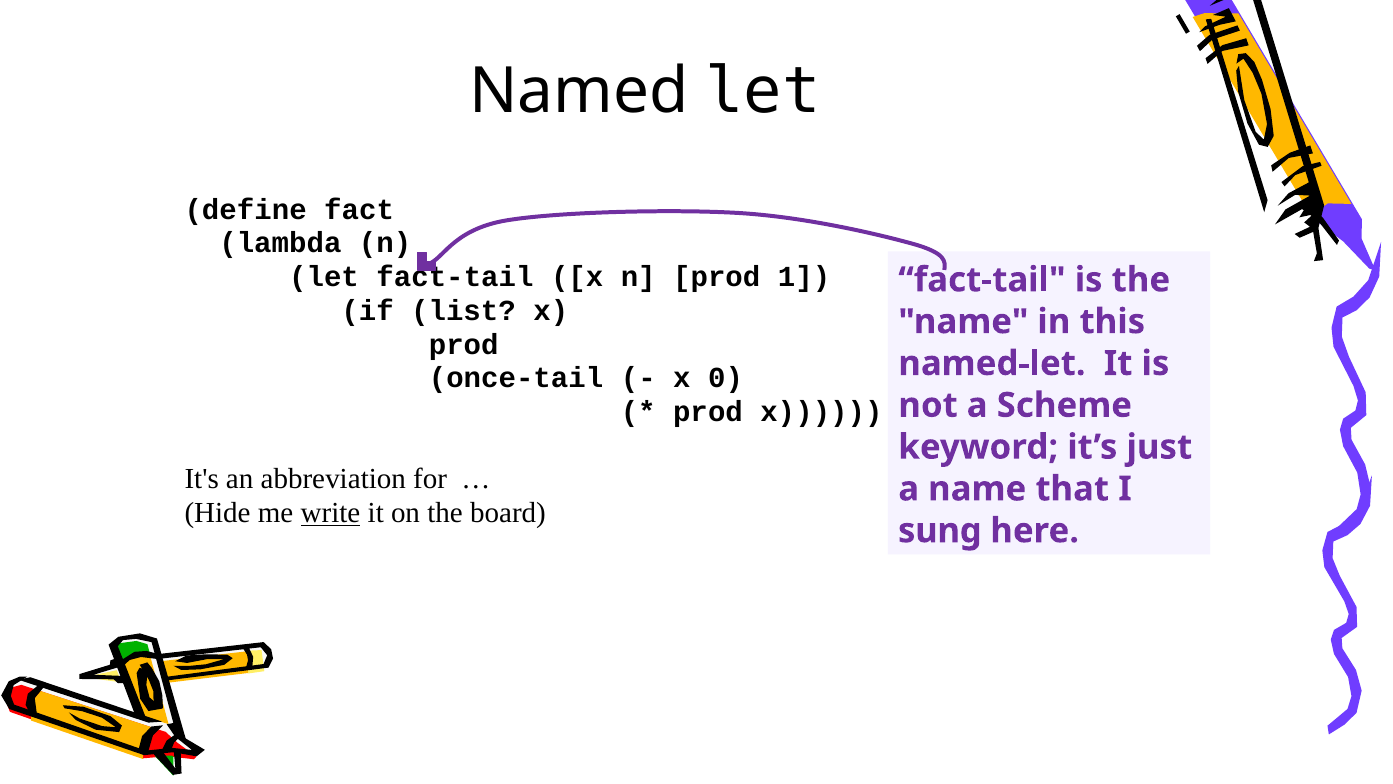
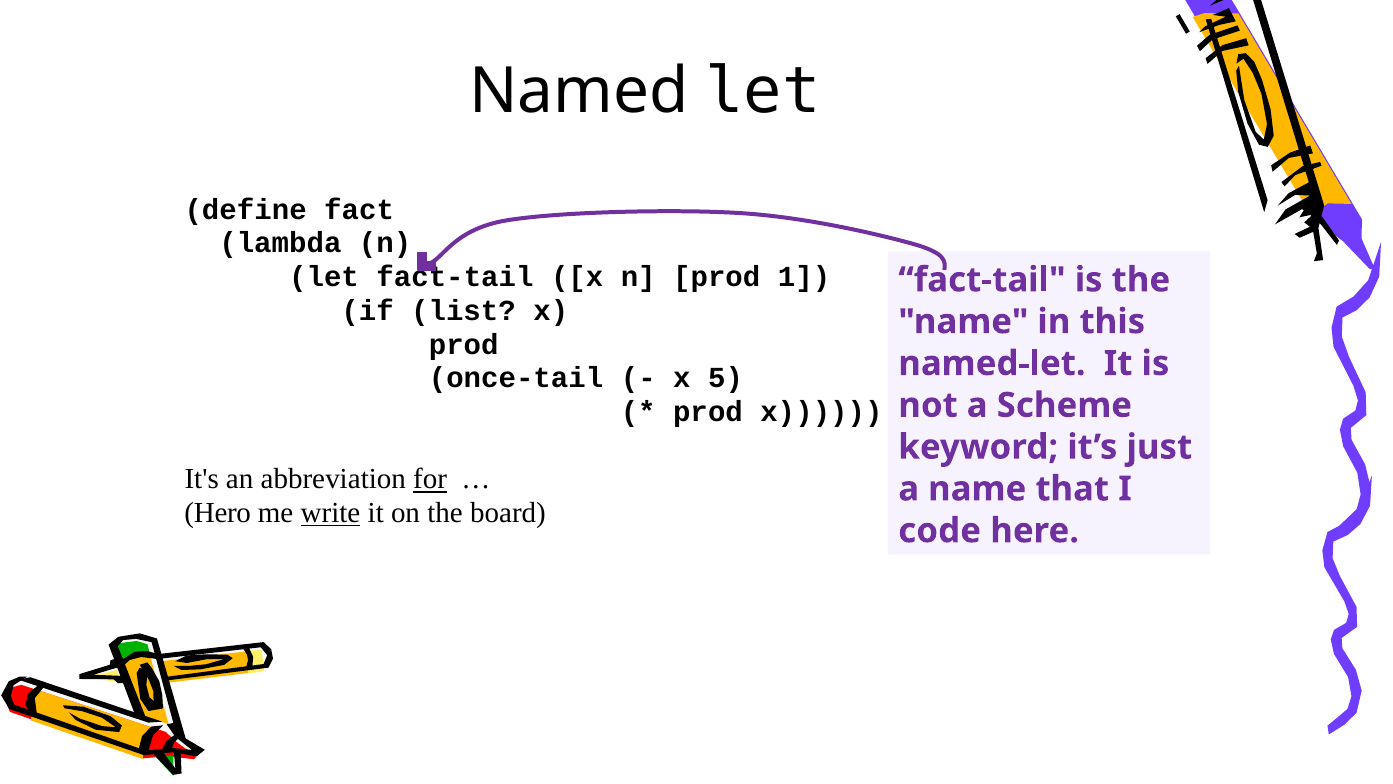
0: 0 -> 5
for underline: none -> present
Hide: Hide -> Hero
sung: sung -> code
